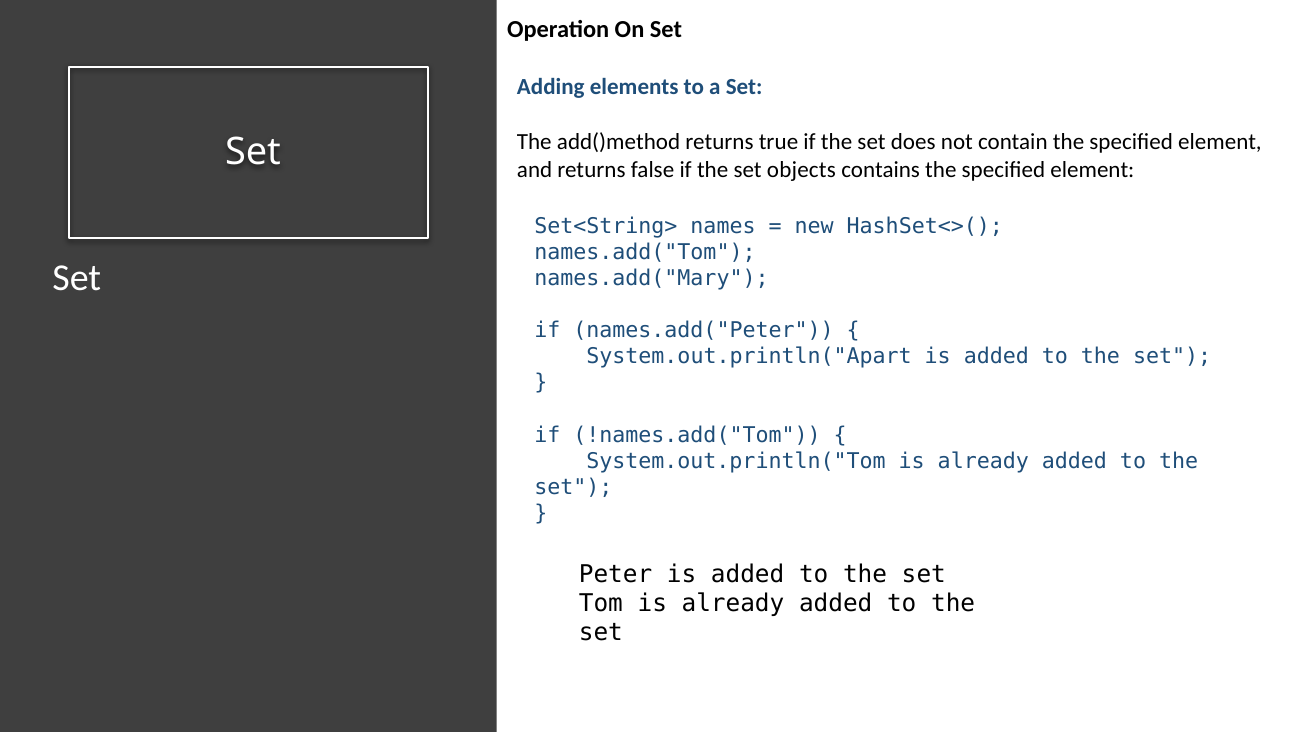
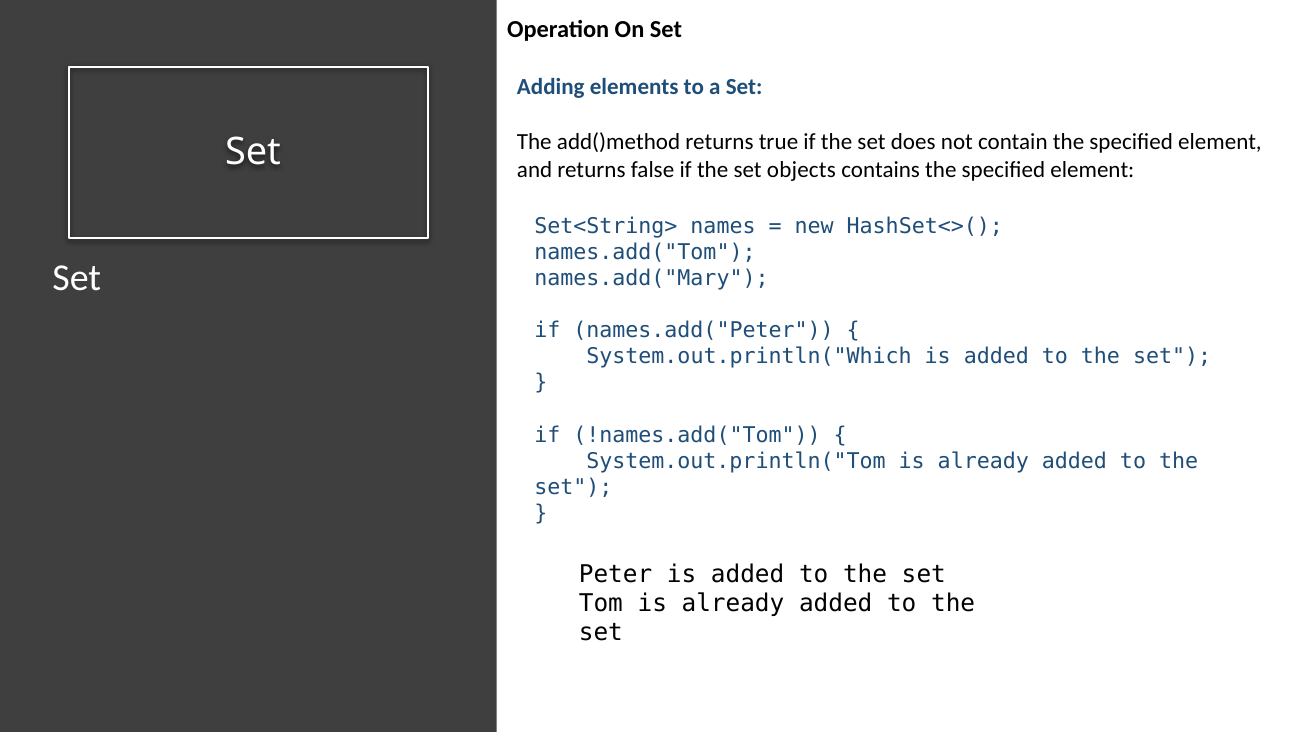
System.out.println("Apart: System.out.println("Apart -> System.out.println("Which
